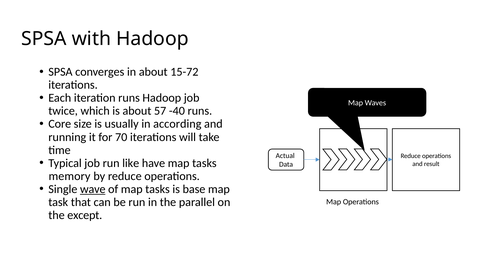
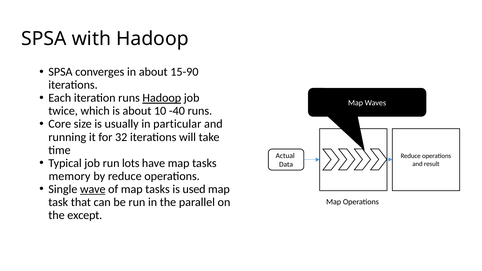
15-72: 15-72 -> 15-90
Hadoop at (162, 98) underline: none -> present
57: 57 -> 10
according: according -> particular
70: 70 -> 32
like: like -> lots
base: base -> used
